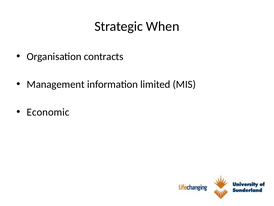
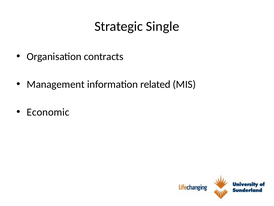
When: When -> Single
limited: limited -> related
